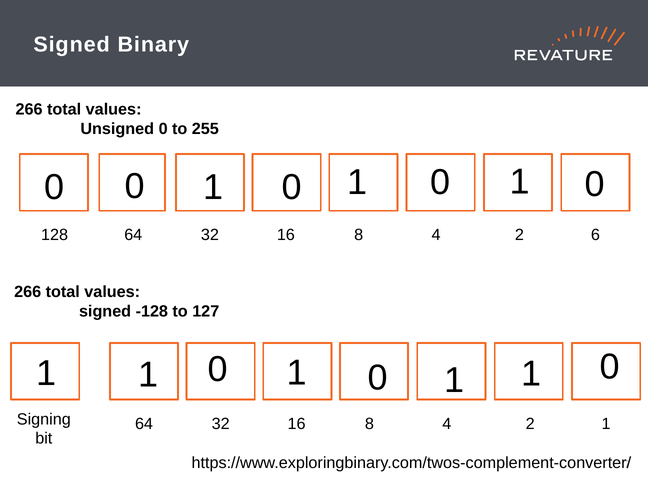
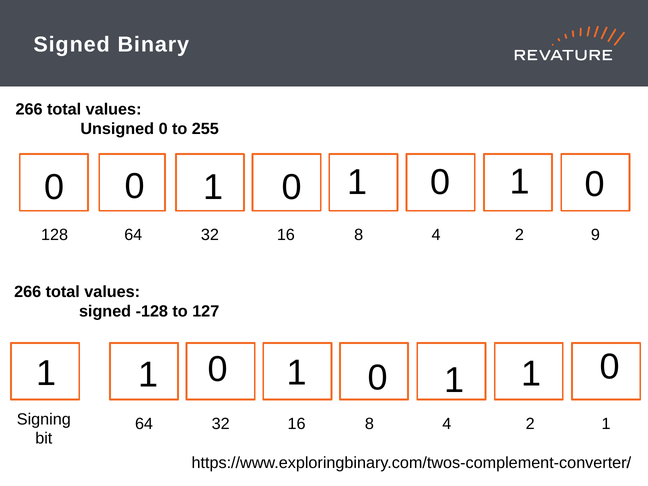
6: 6 -> 9
